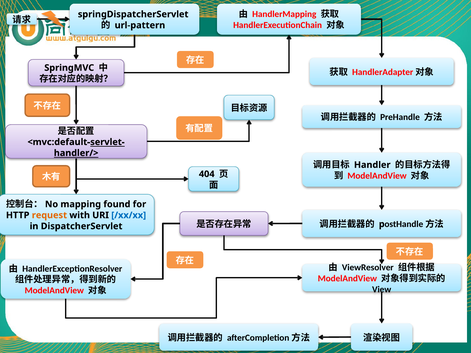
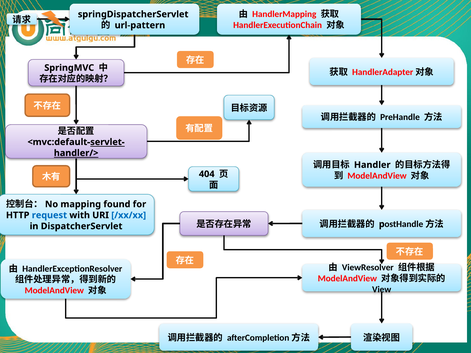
request colour: orange -> blue
